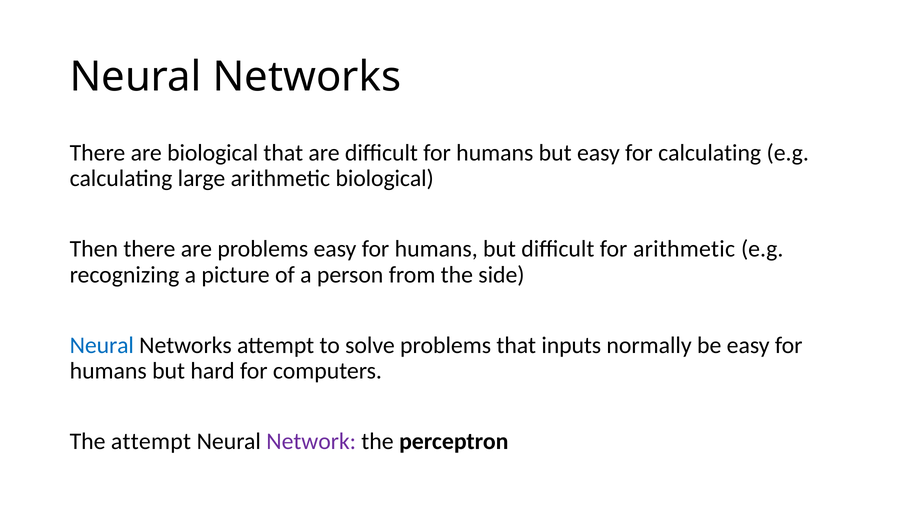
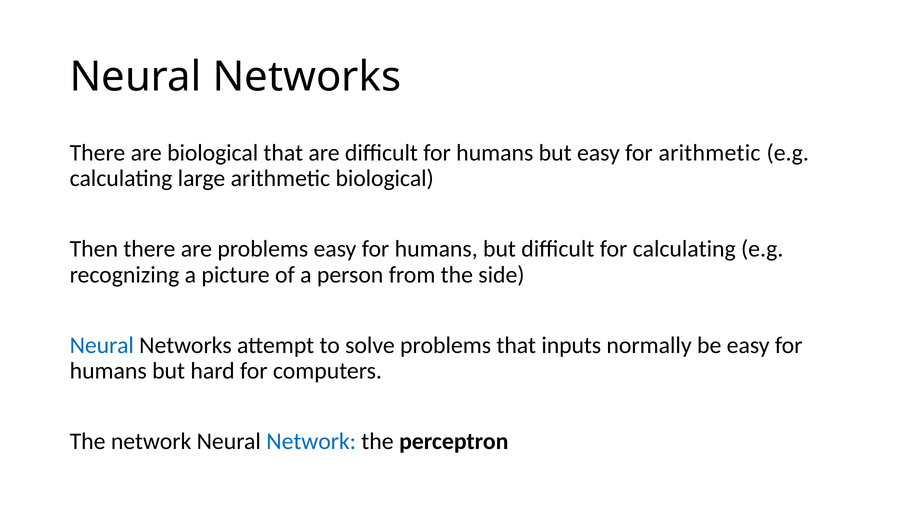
for calculating: calculating -> arithmetic
for arithmetic: arithmetic -> calculating
The attempt: attempt -> network
Network at (311, 441) colour: purple -> blue
